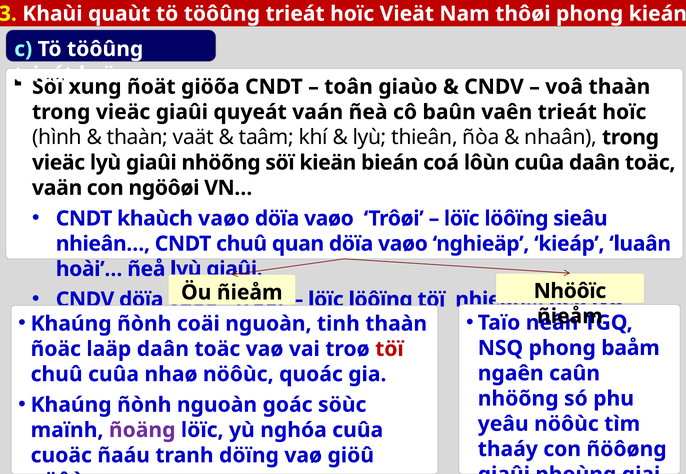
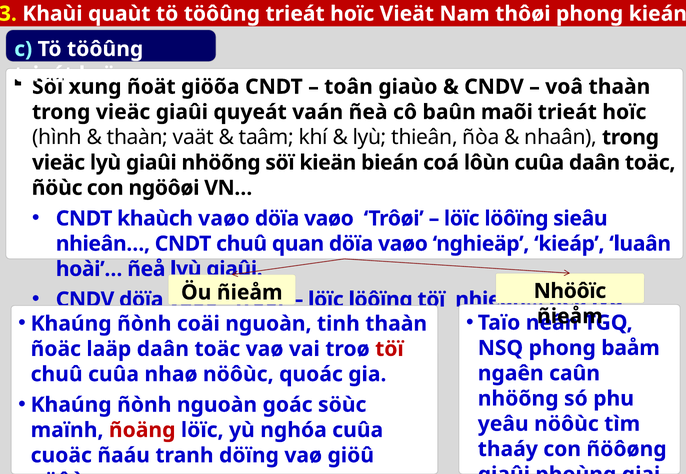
baûn vaên: vaên -> maõi
vaän: vaän -> ñöùc
ñoäng colour: purple -> red
